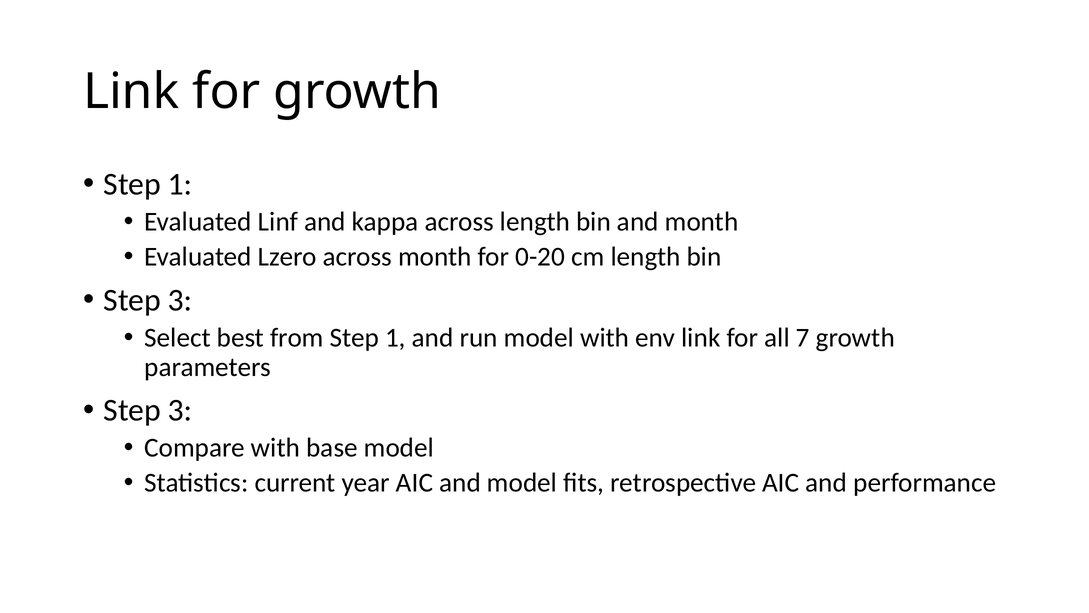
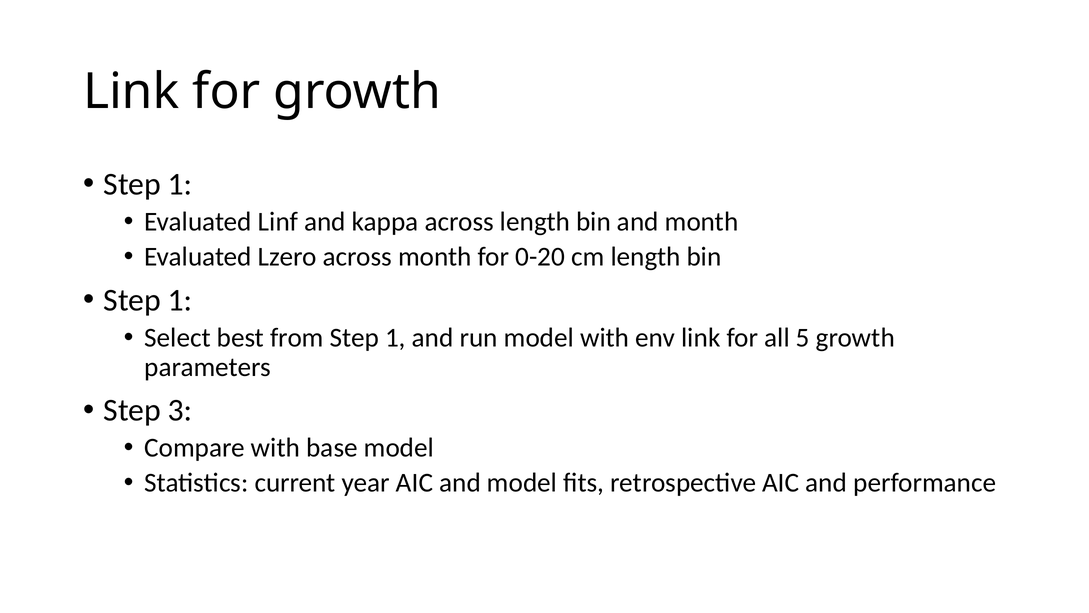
3 at (180, 300): 3 -> 1
7: 7 -> 5
